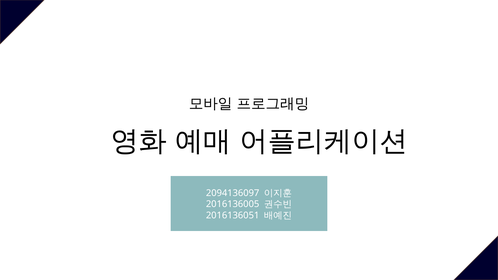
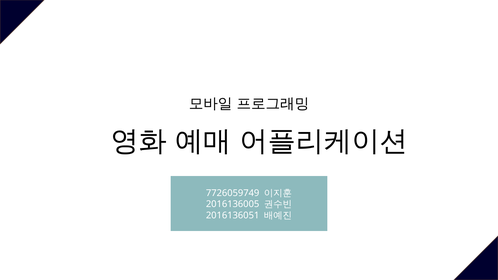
2094136097: 2094136097 -> 7726059749
